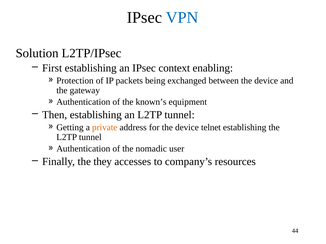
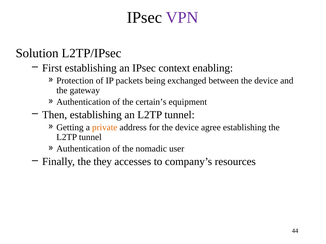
VPN colour: blue -> purple
known’s: known’s -> certain’s
telnet: telnet -> agree
